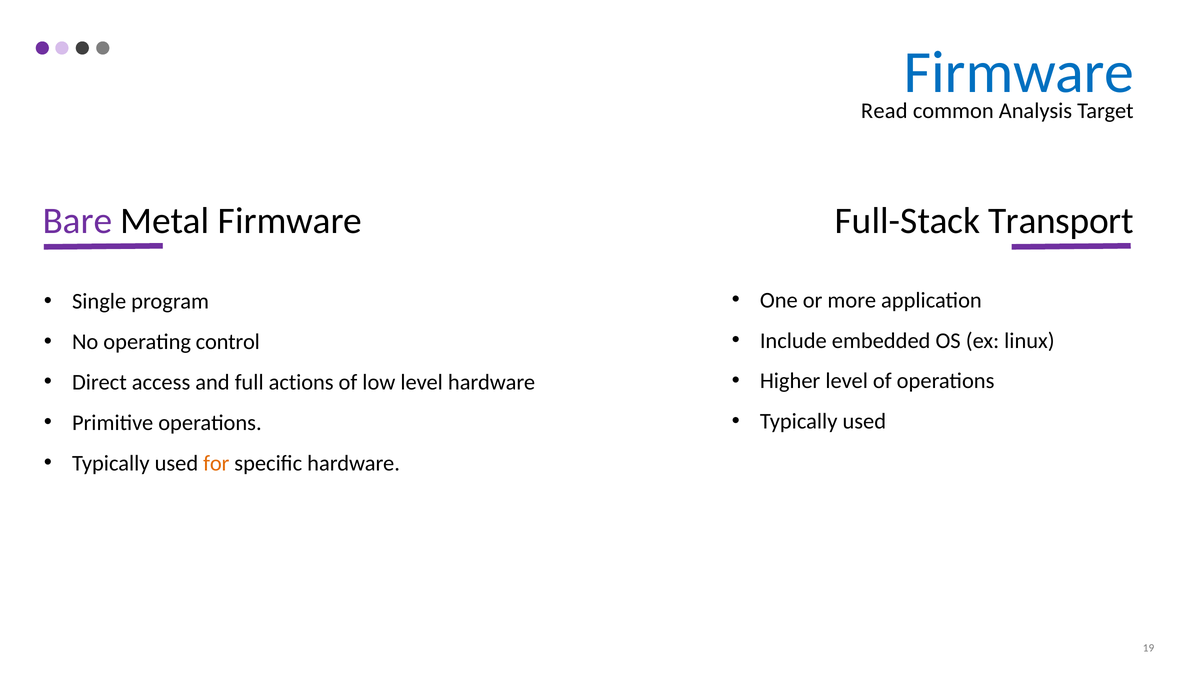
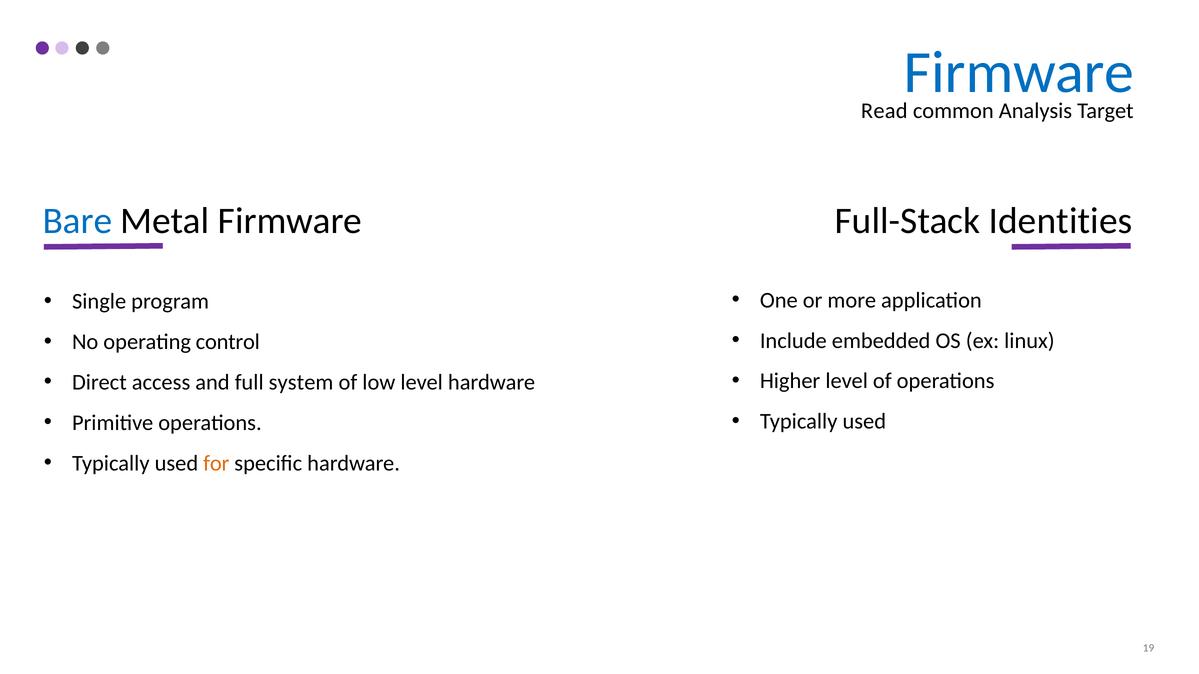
Bare colour: purple -> blue
Transport: Transport -> Identities
actions: actions -> system
